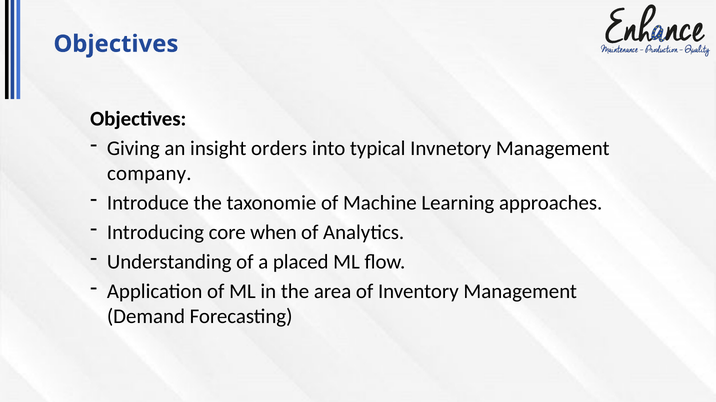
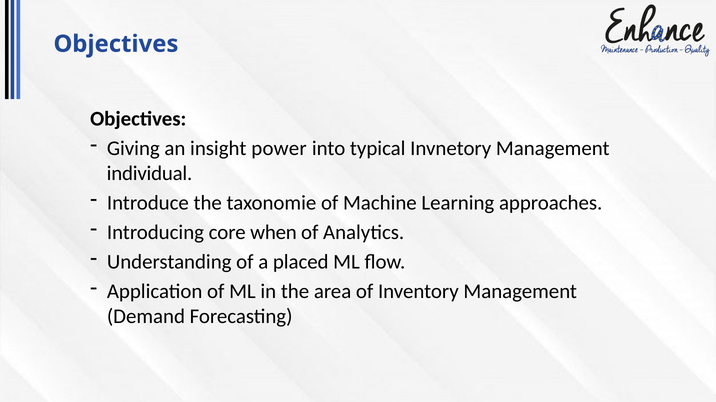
orders: orders -> power
company: company -> individual
